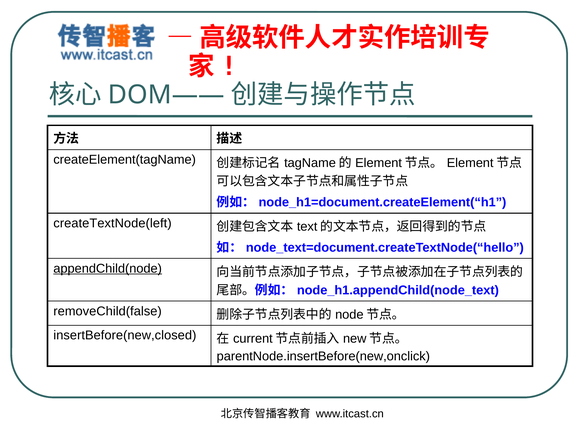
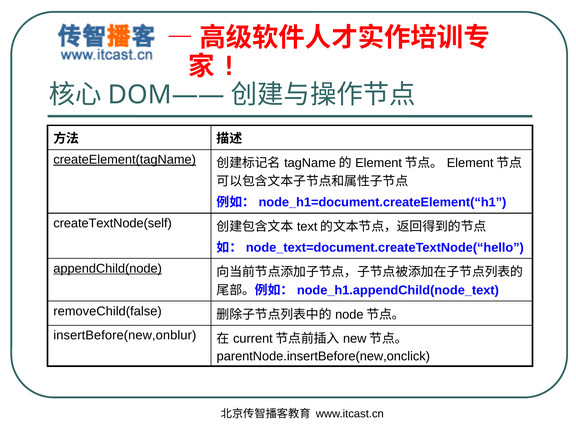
createElement(tagName underline: none -> present
createTextNode(left: createTextNode(left -> createTextNode(self
insertBefore(new,closed: insertBefore(new,closed -> insertBefore(new,onblur
